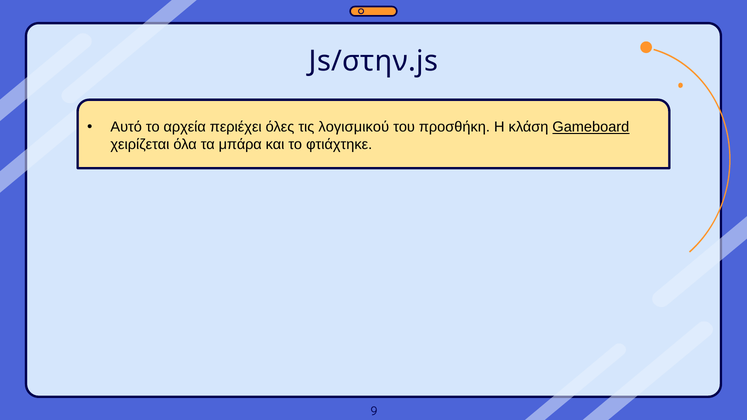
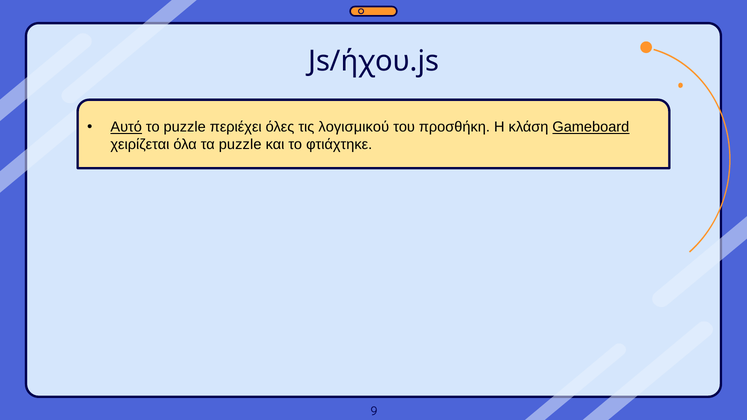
Js/στην.js: Js/στην.js -> Js/ήχου.js
Αυτό underline: none -> present
το αρχεία: αρχεία -> puzzle
τα μπάρα: μπάρα -> puzzle
